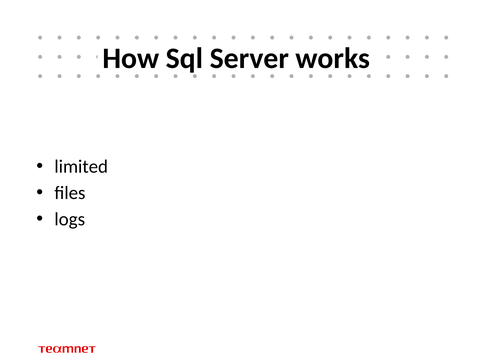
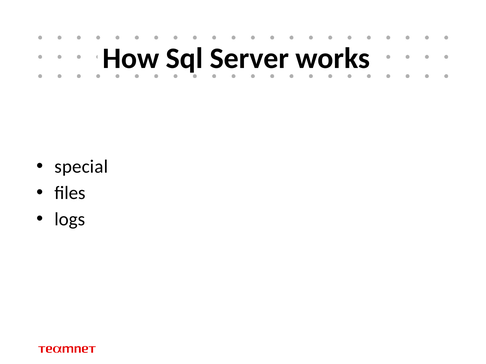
limited: limited -> special
